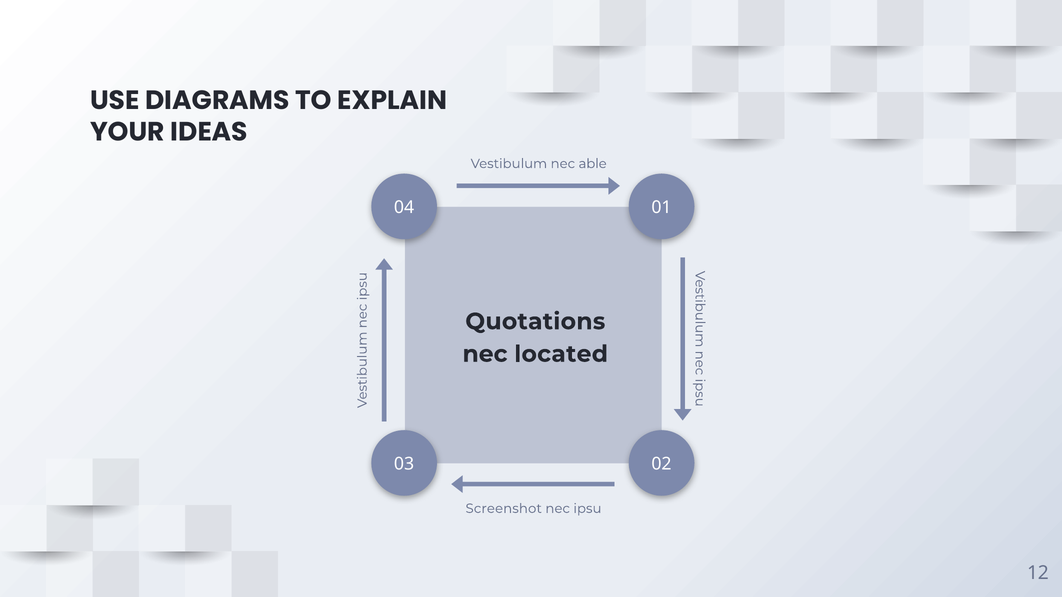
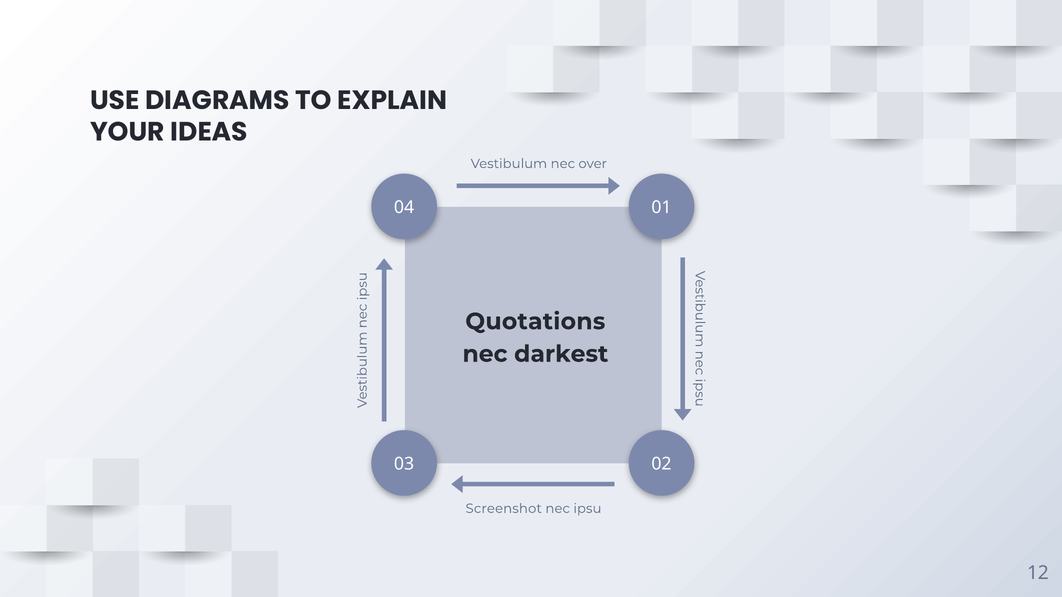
able: able -> over
located: located -> darkest
